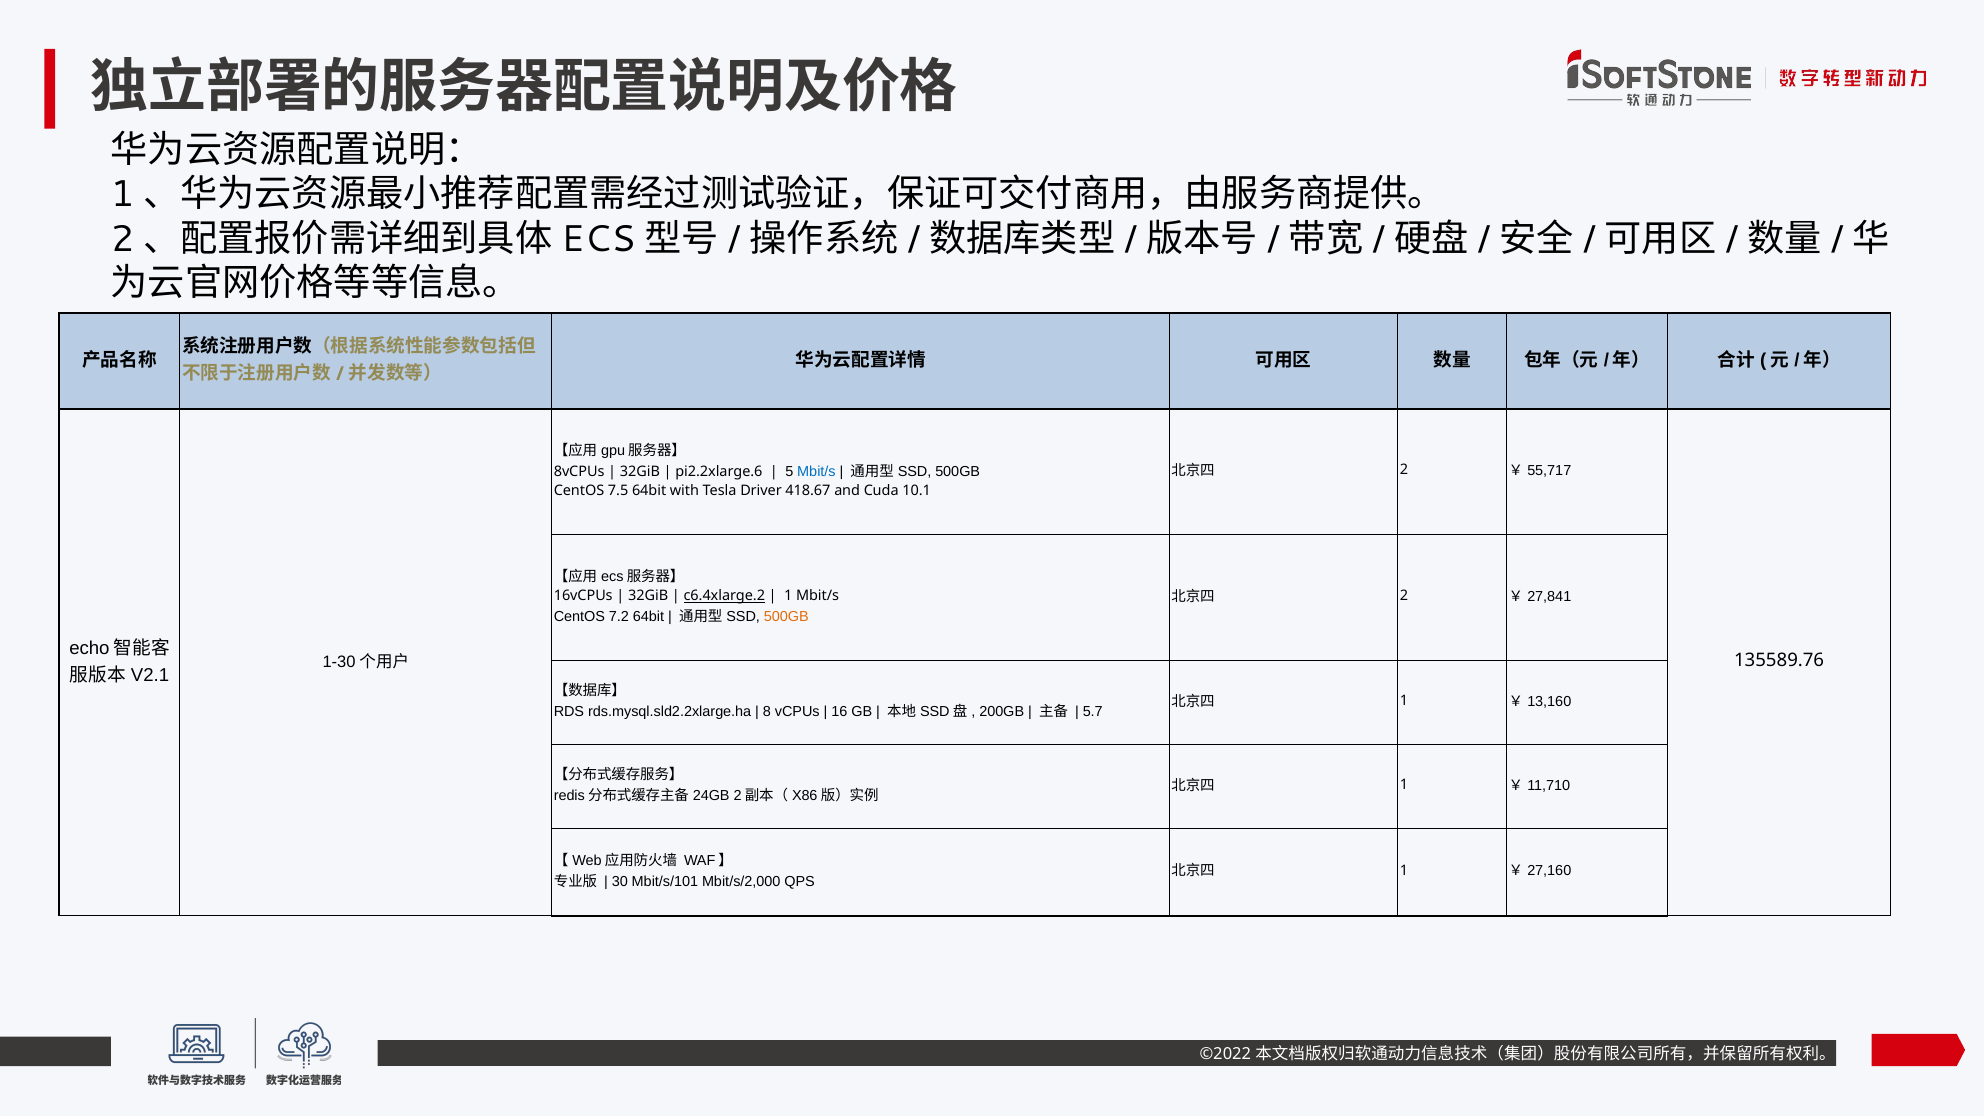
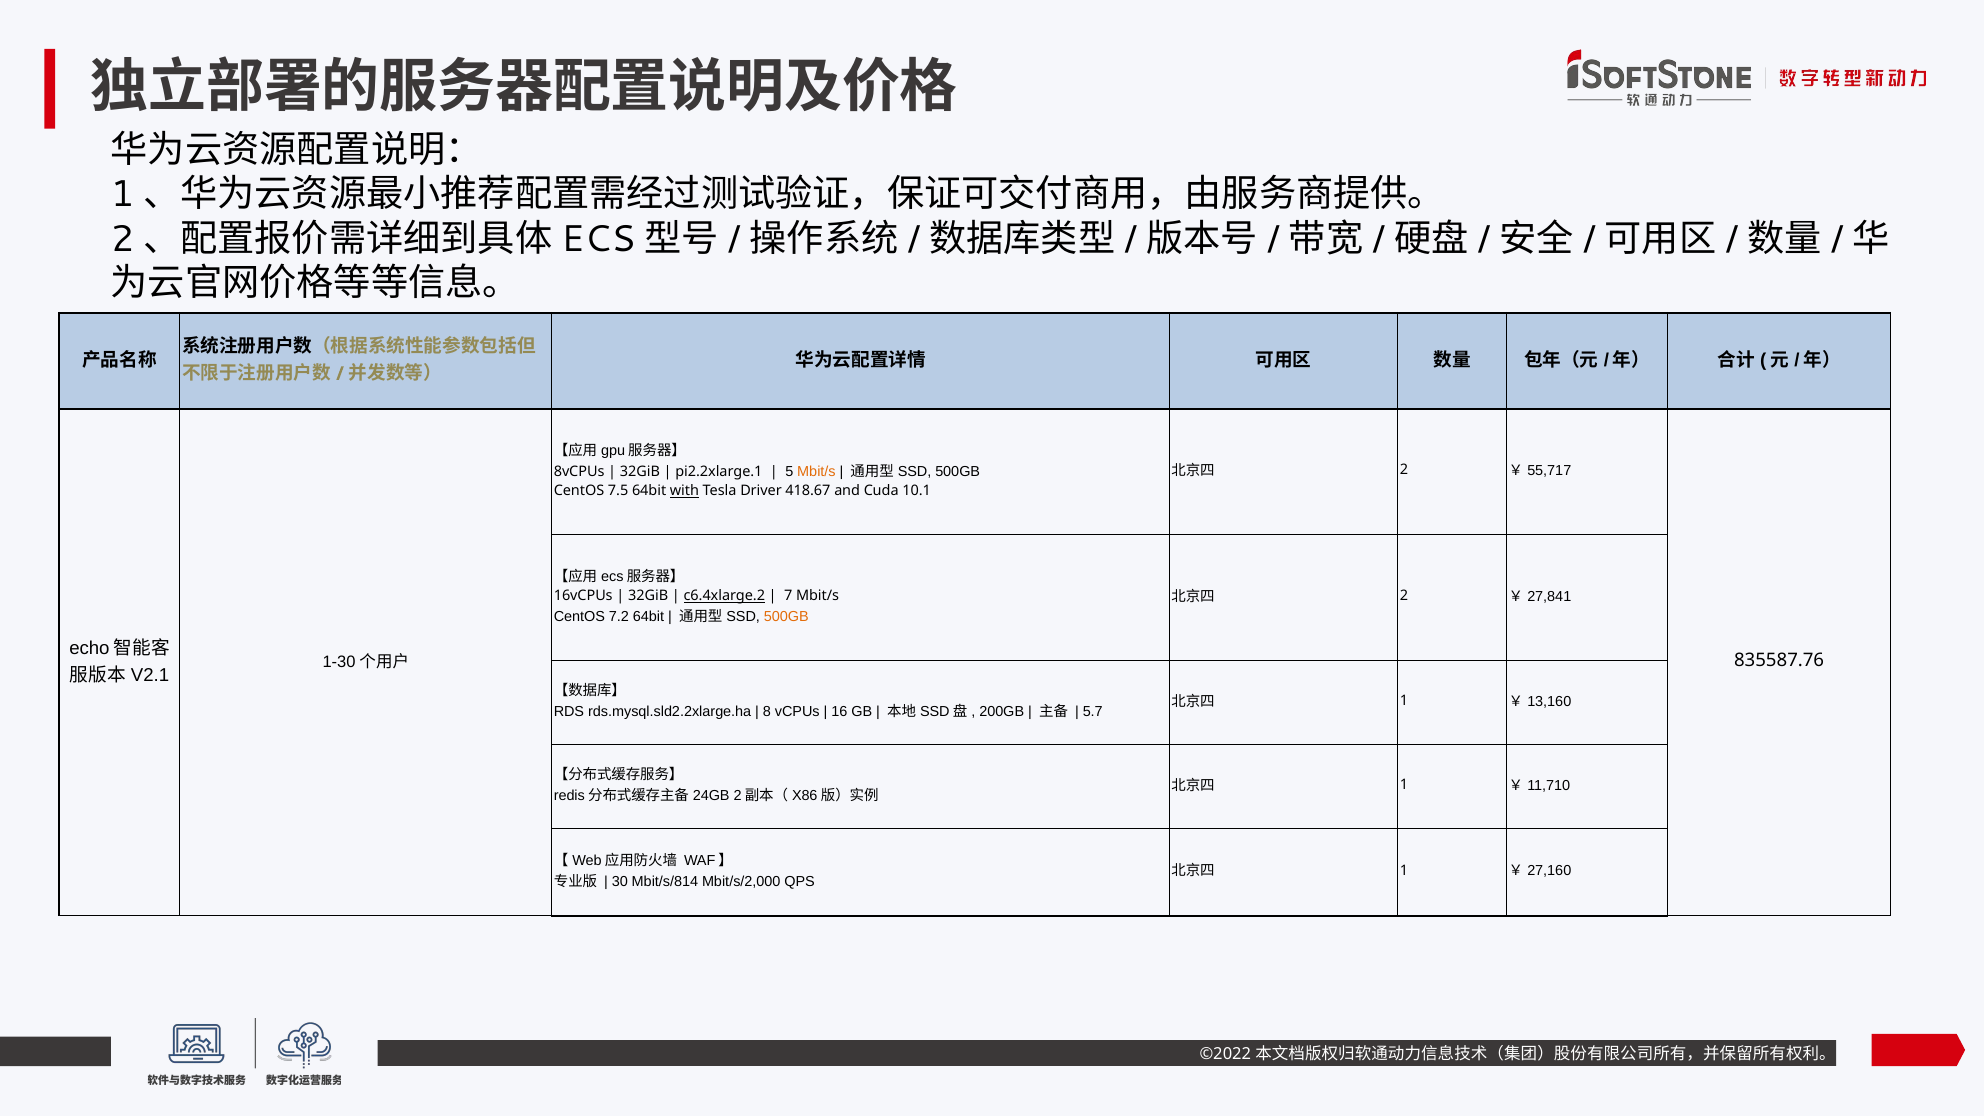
pi2.2xlarge.6: pi2.2xlarge.6 -> pi2.2xlarge.1
Mbit/s at (816, 471) colour: blue -> orange
with underline: none -> present
1 at (788, 596): 1 -> 7
135589.76: 135589.76 -> 835587.76
Mbit/s/101: Mbit/s/101 -> Mbit/s/814
